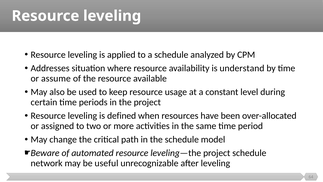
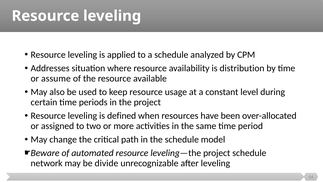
understand: understand -> distribution
useful: useful -> divide
